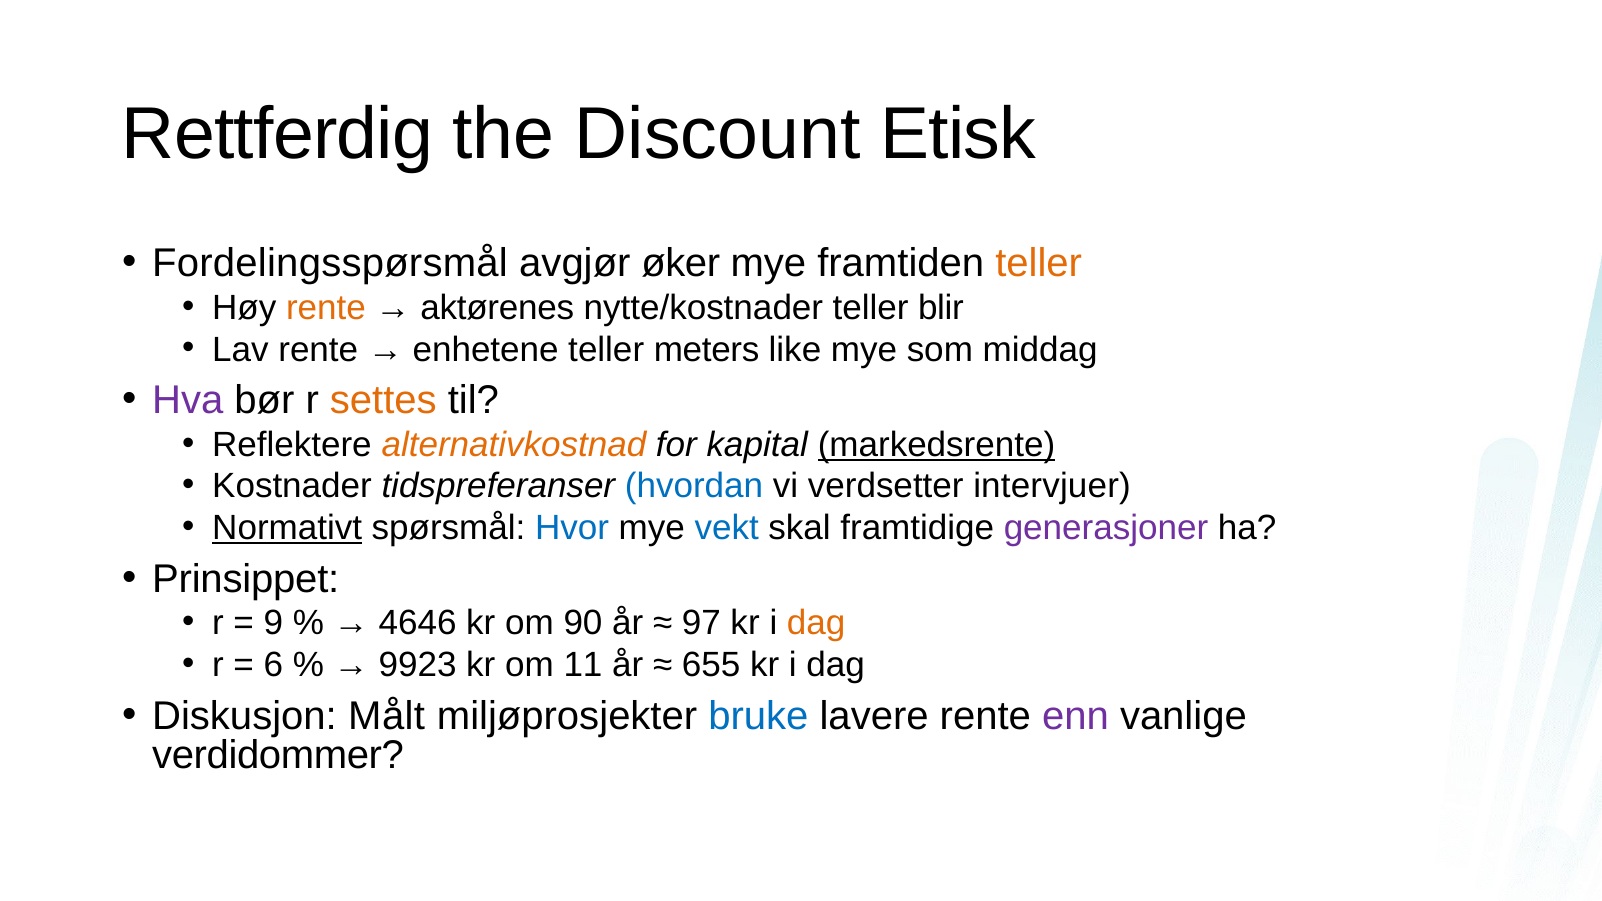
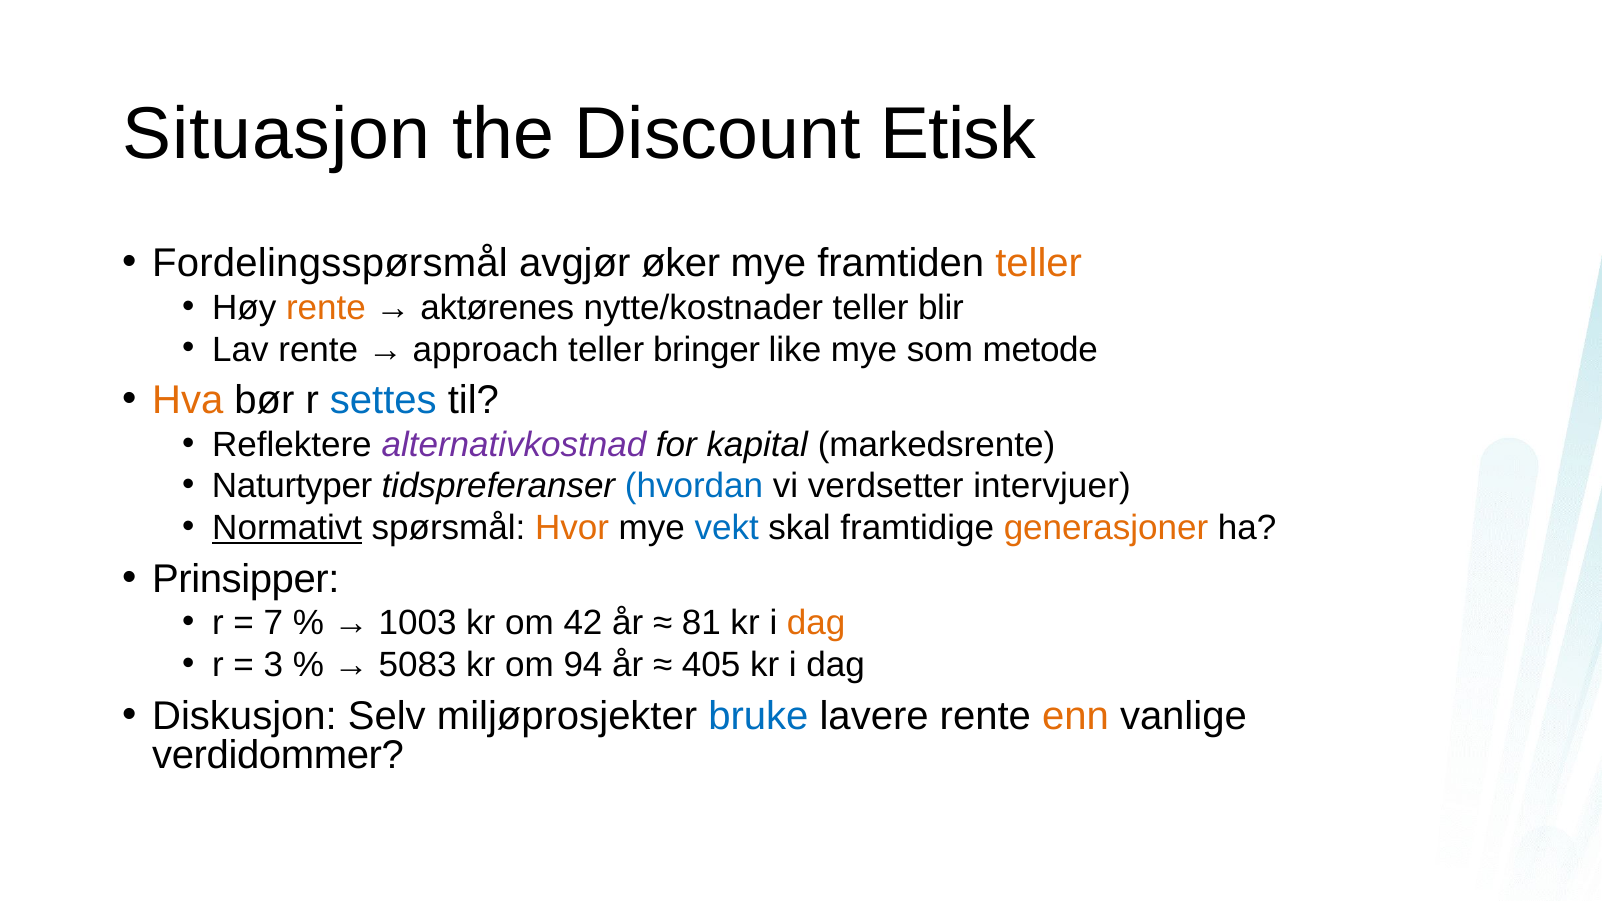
Rettferdig: Rettferdig -> Situasjon
enhetene: enhetene -> approach
meters: meters -> bringer
middag: middag -> metode
Hva colour: purple -> orange
settes colour: orange -> blue
alternativkostnad colour: orange -> purple
markedsrente underline: present -> none
Kostnader: Kostnader -> Naturtyper
Hvor colour: blue -> orange
generasjoner colour: purple -> orange
Prinsippet: Prinsippet -> Prinsipper
9: 9 -> 7
4646: 4646 -> 1003
90: 90 -> 42
97: 97 -> 81
6: 6 -> 3
9923: 9923 -> 5083
11: 11 -> 94
655: 655 -> 405
Målt: Målt -> Selv
enn colour: purple -> orange
